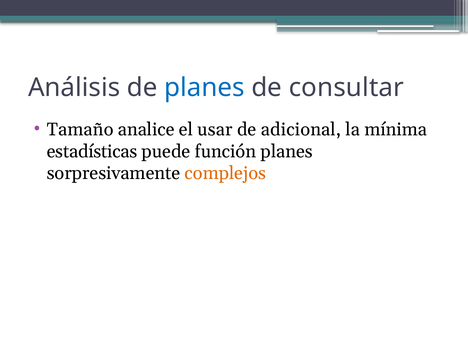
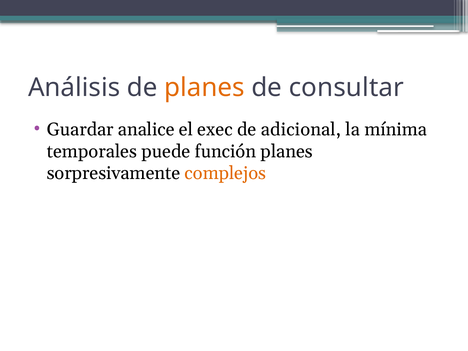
planes at (204, 88) colour: blue -> orange
Tamaño: Tamaño -> Guardar
usar: usar -> exec
estadísticas: estadísticas -> temporales
